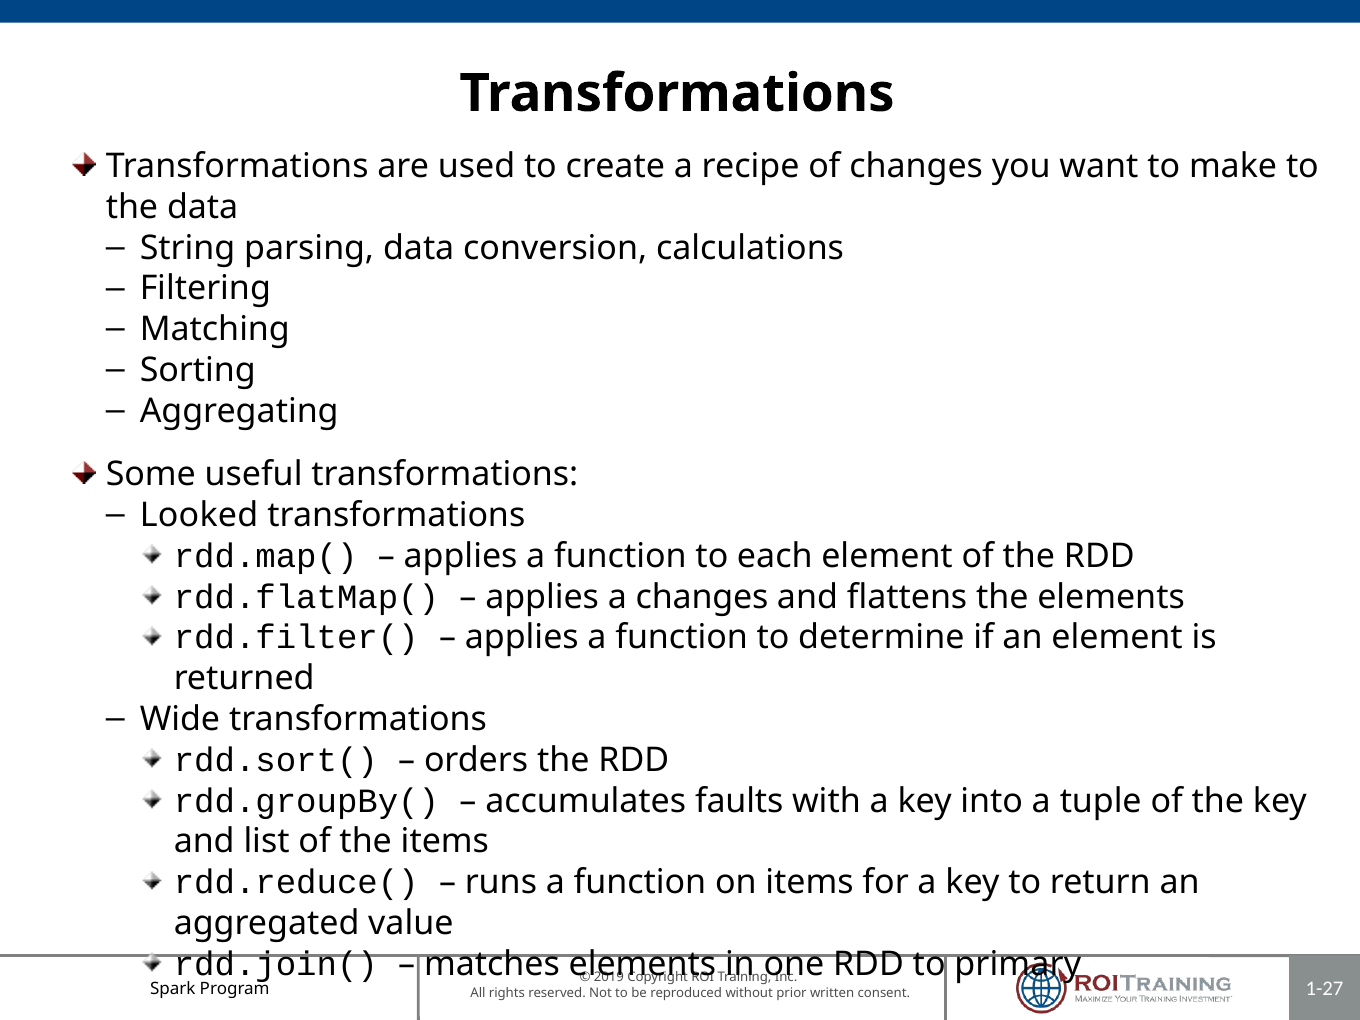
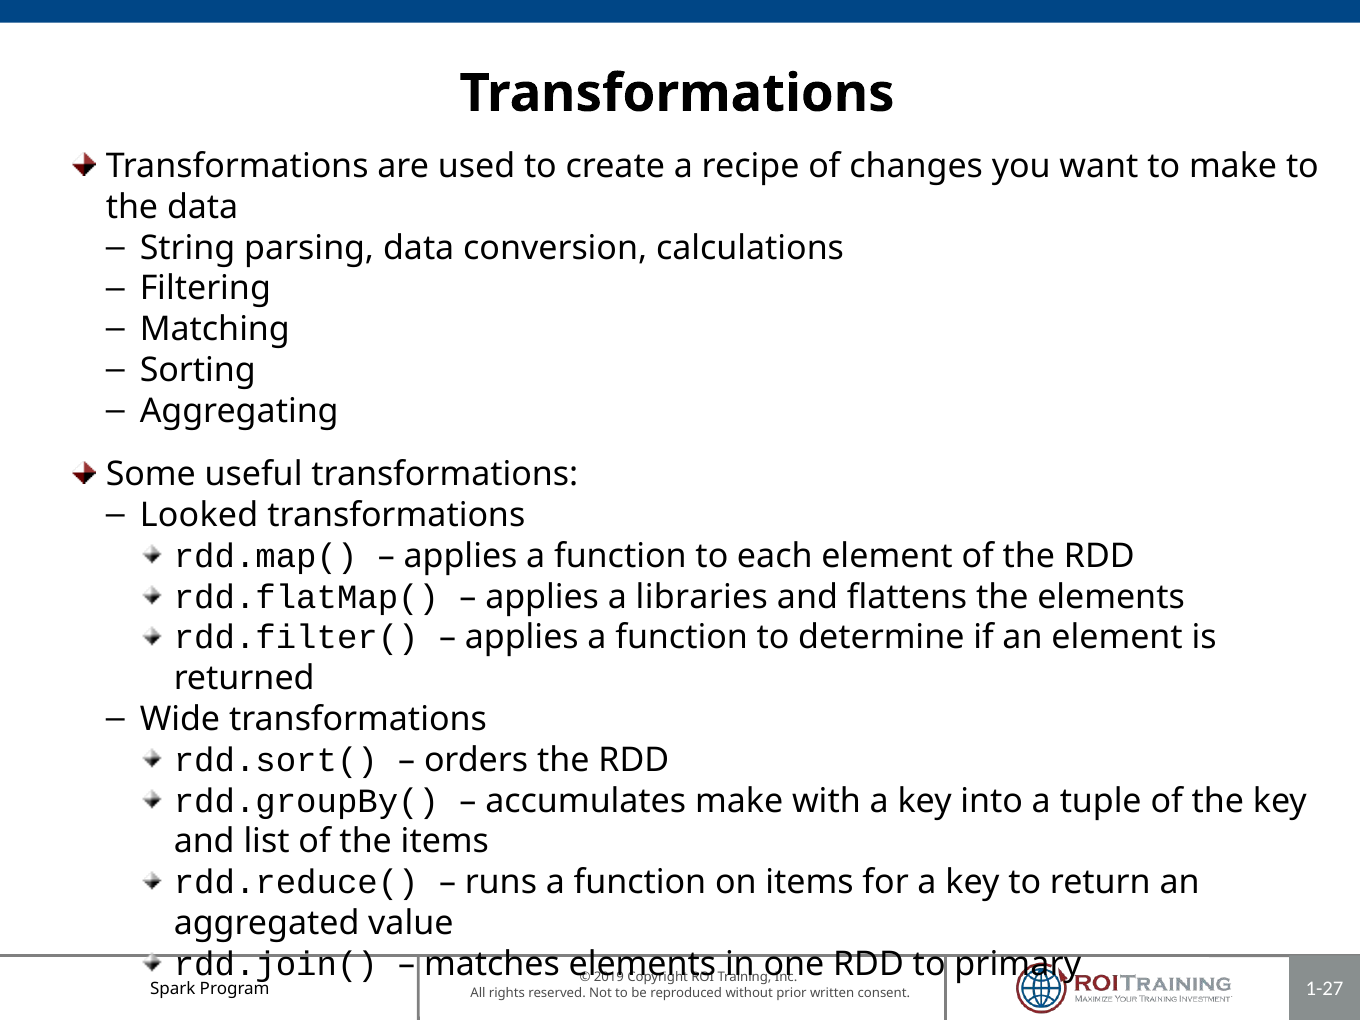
a changes: changes -> libraries
accumulates faults: faults -> make
